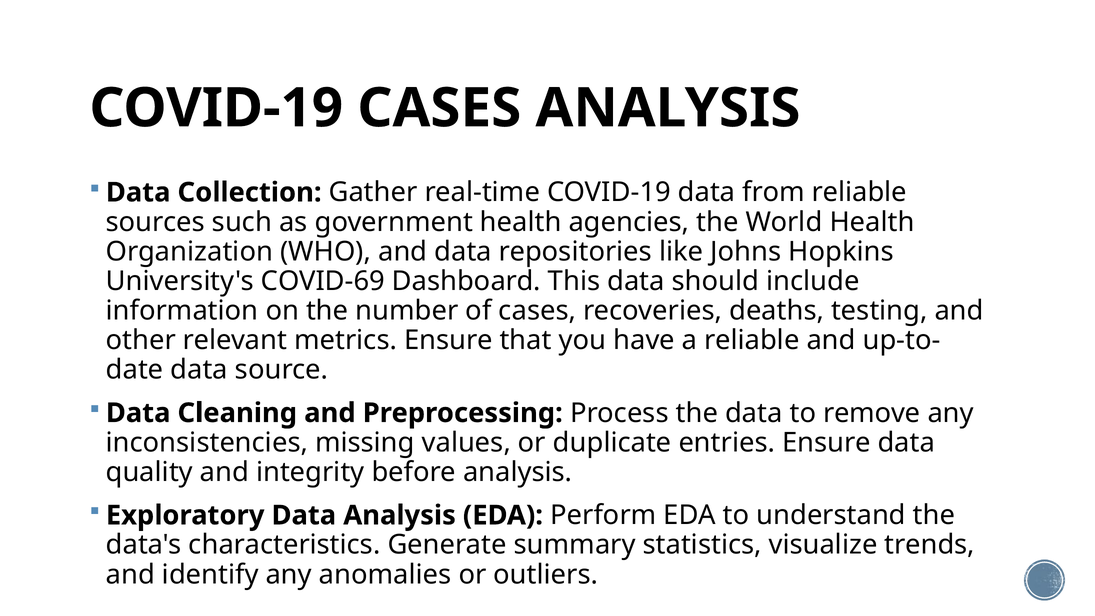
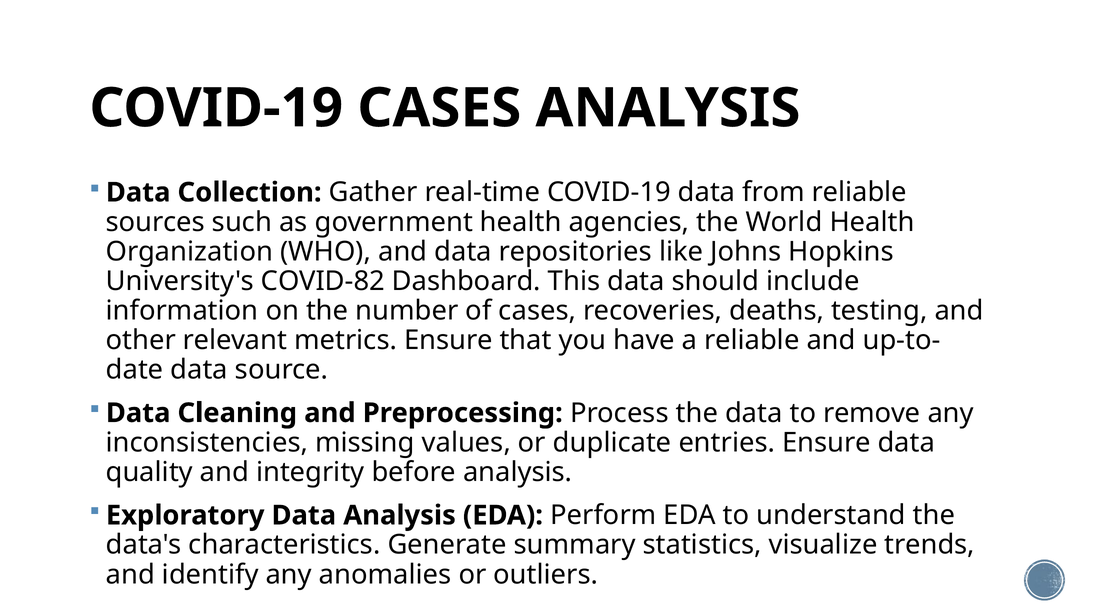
COVID-69: COVID-69 -> COVID-82
